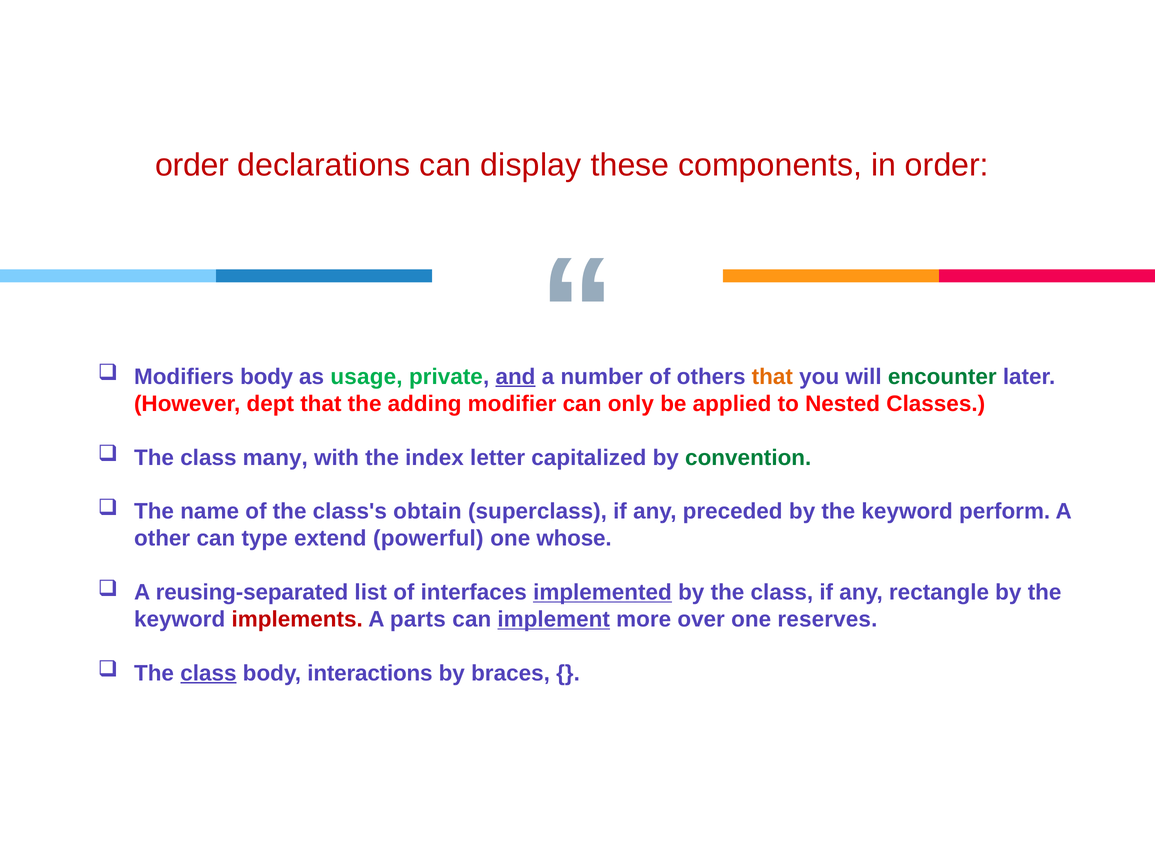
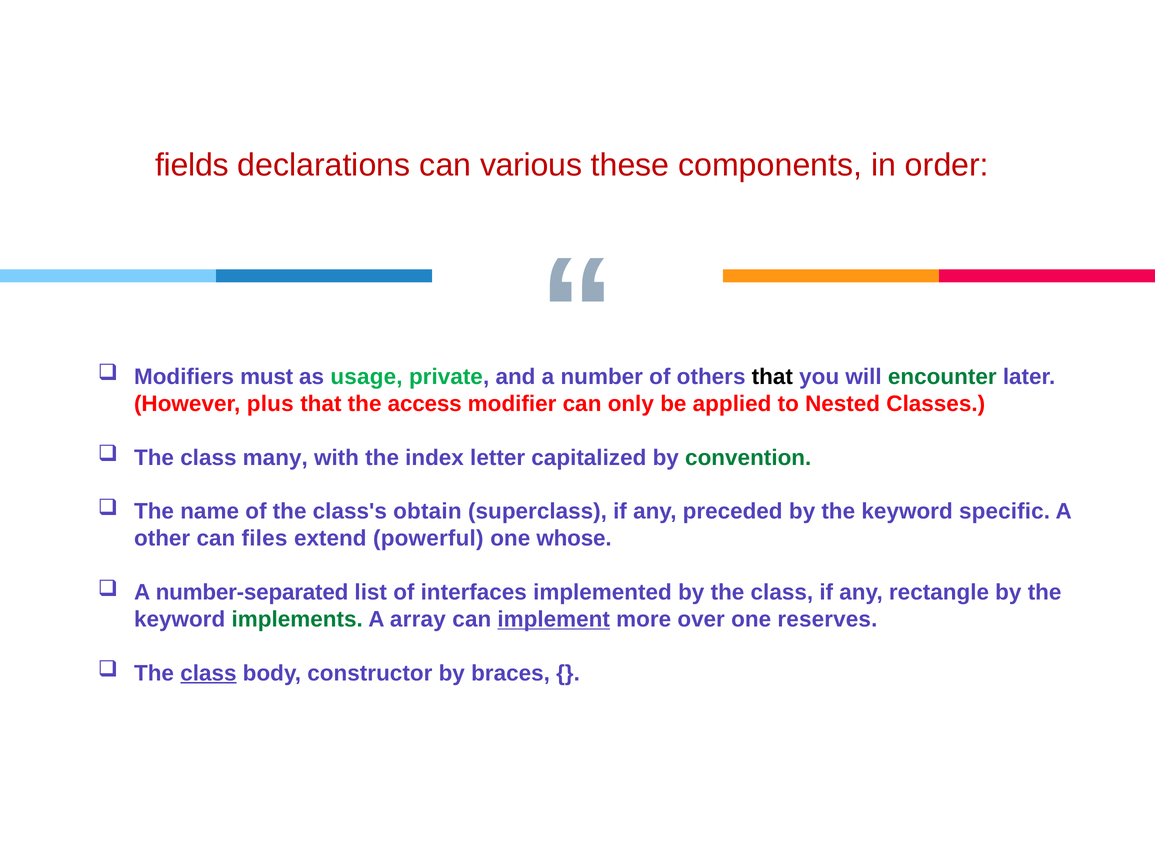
order at (192, 165): order -> fields
display: display -> various
Modifiers body: body -> must
and underline: present -> none
that at (772, 377) colour: orange -> black
dept: dept -> plus
adding: adding -> access
perform: perform -> specific
type: type -> files
reusing-separated: reusing-separated -> number-separated
implemented underline: present -> none
implements colour: red -> green
parts: parts -> array
interactions: interactions -> constructor
